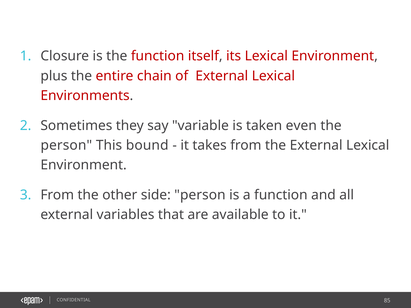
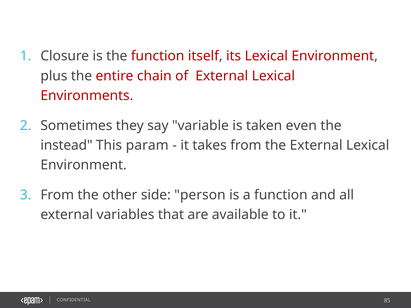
person at (66, 145): person -> instead
bound: bound -> param
